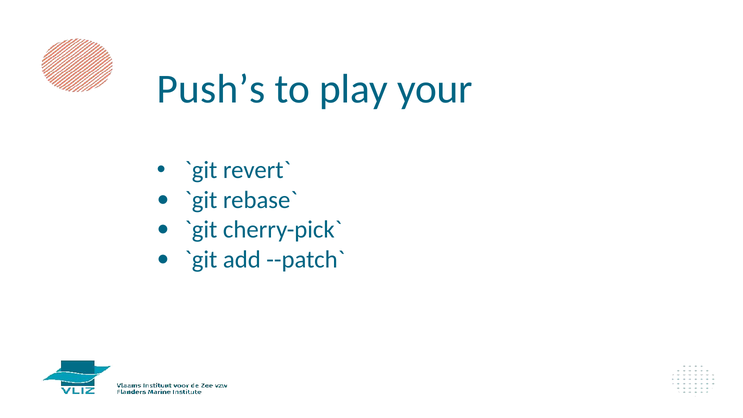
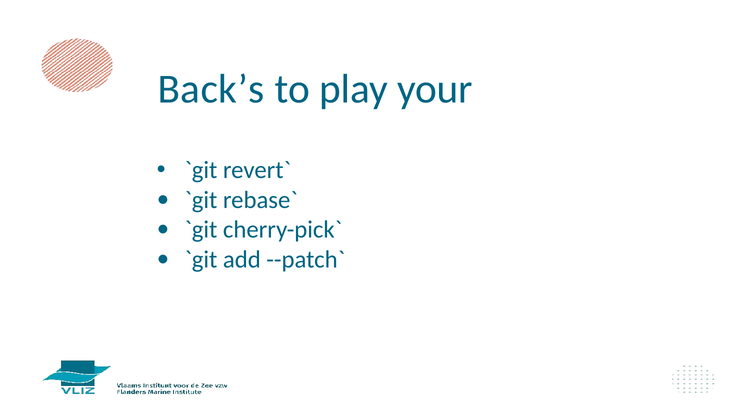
Push’s: Push’s -> Back’s
